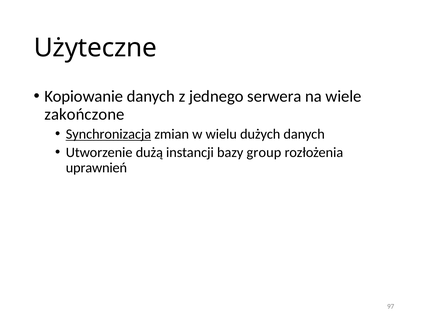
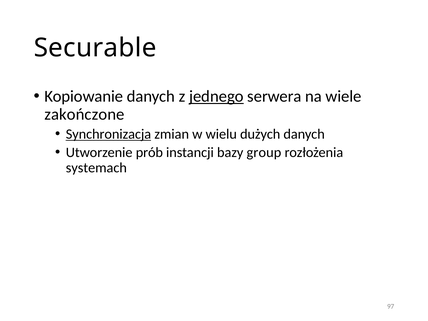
Użyteczne: Użyteczne -> Securable
jednego underline: none -> present
dużą: dużą -> prób
uprawnień: uprawnień -> systemach
